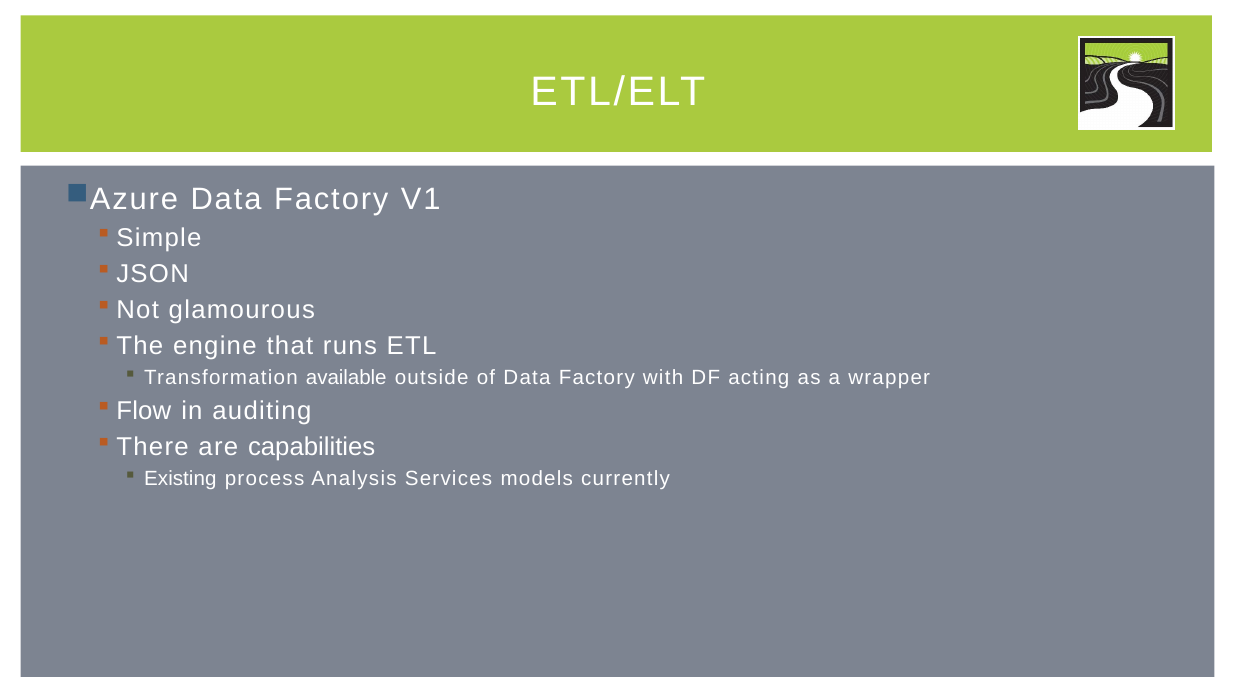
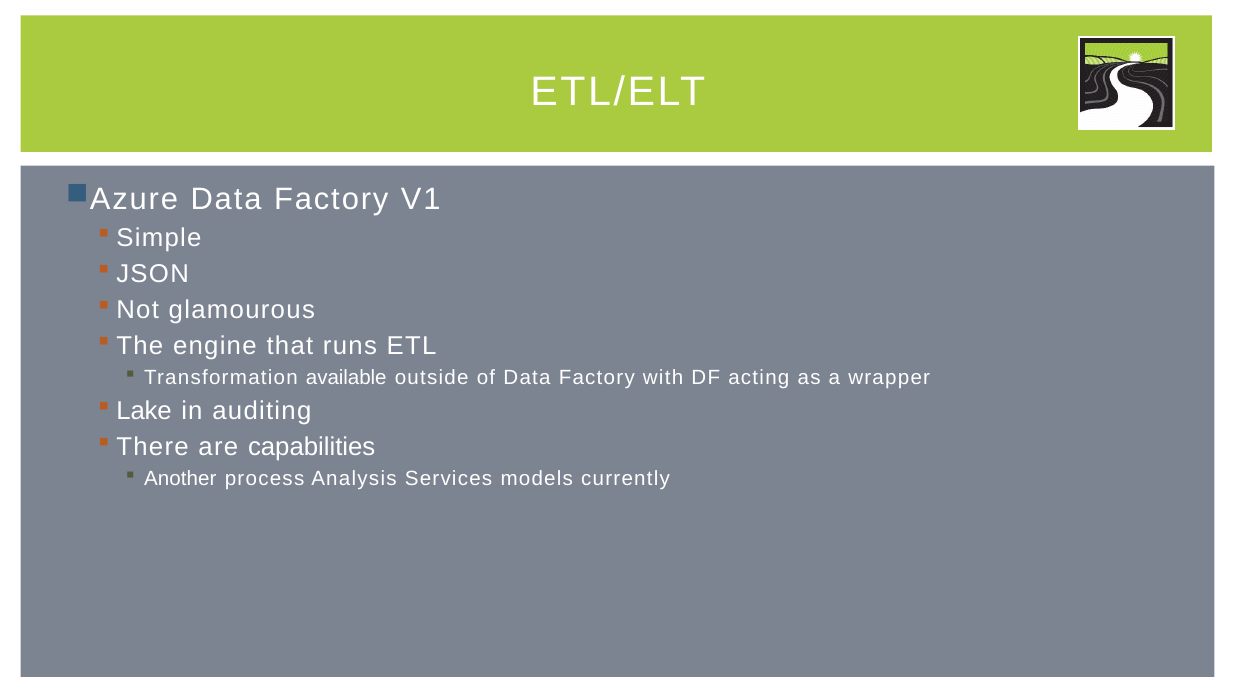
Flow: Flow -> Lake
Existing: Existing -> Another
